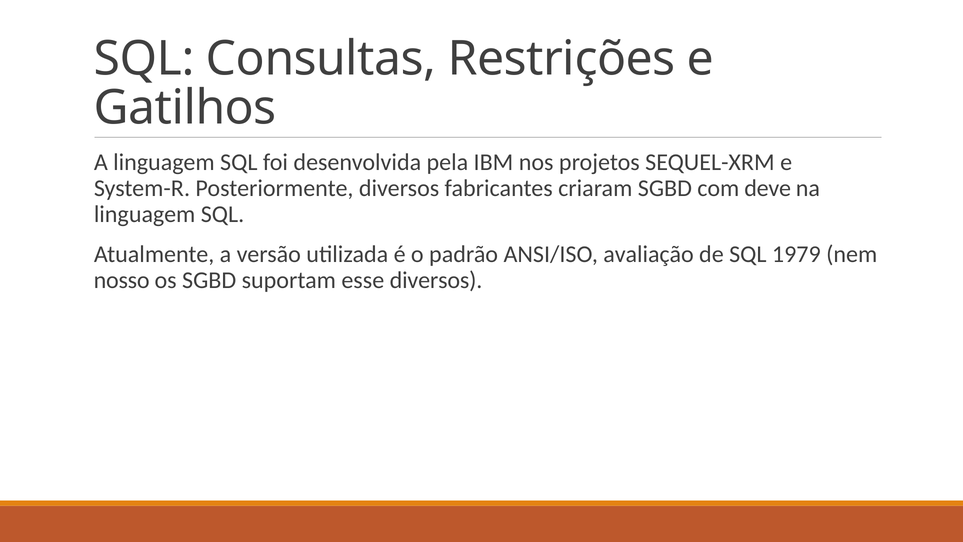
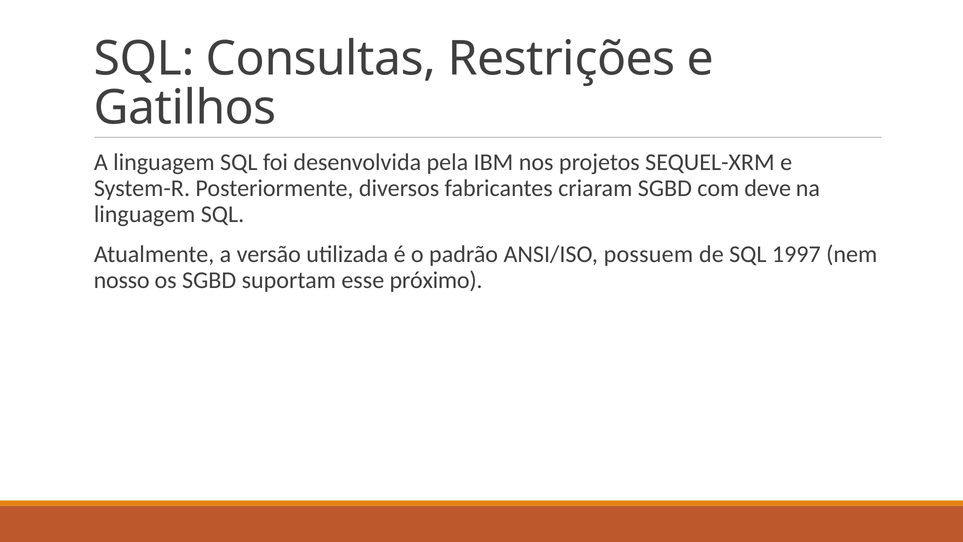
avaliação: avaliação -> possuem
1979: 1979 -> 1997
esse diversos: diversos -> próximo
